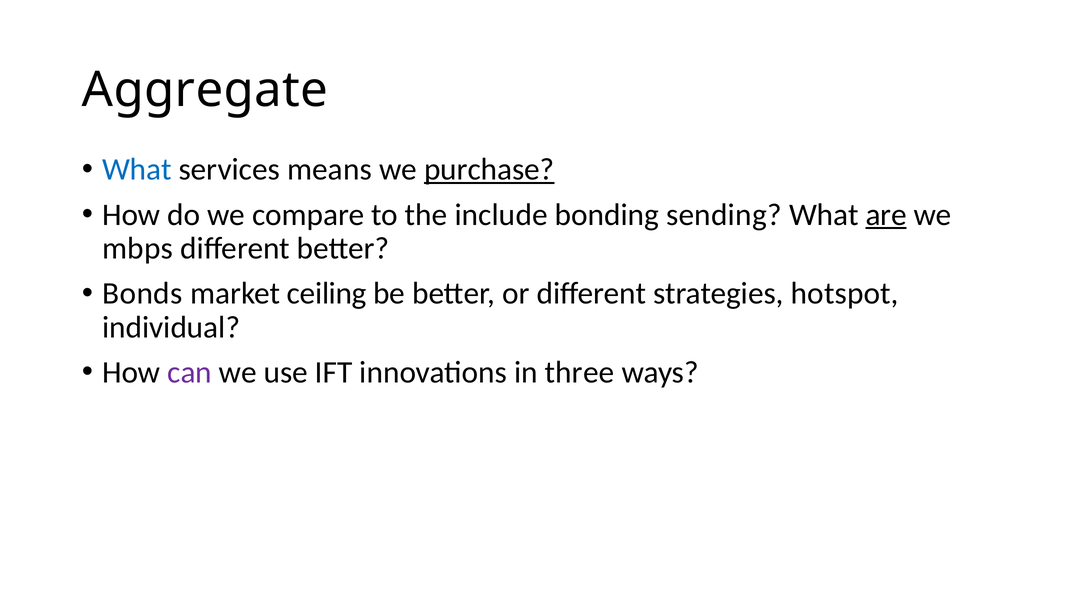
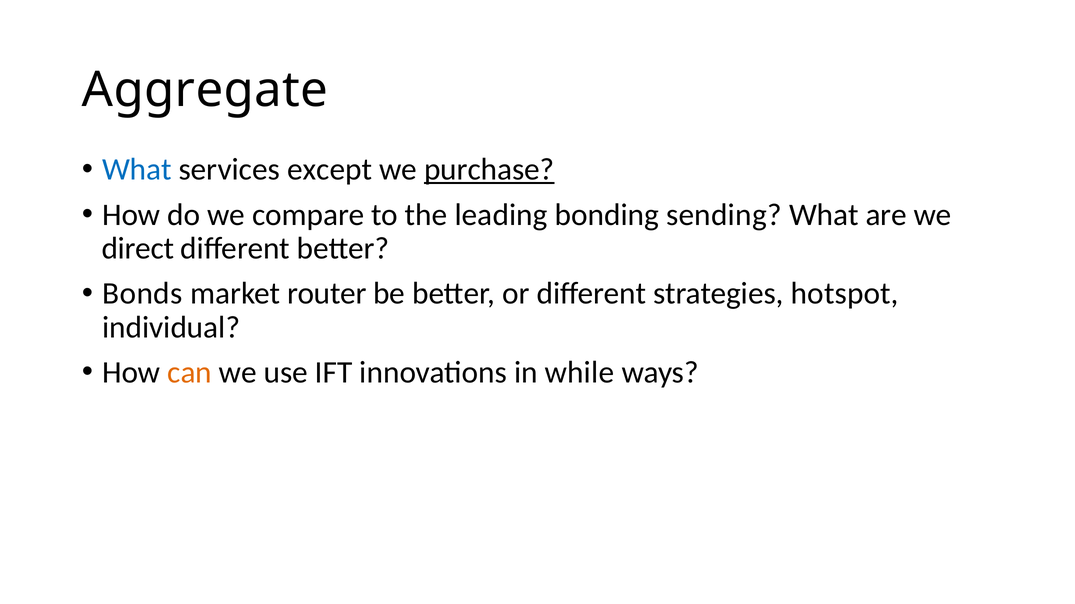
means: means -> except
include: include -> leading
are underline: present -> none
mbps: mbps -> direct
ceiling: ceiling -> router
can colour: purple -> orange
three: three -> while
